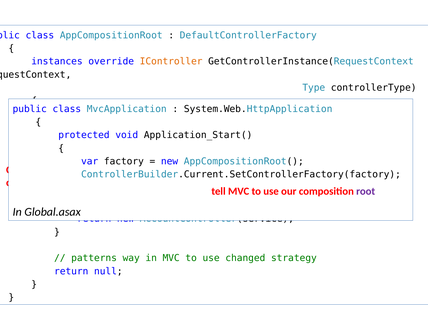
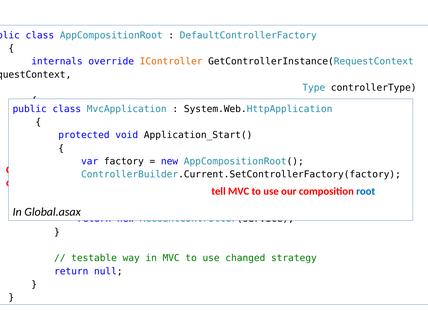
instances: instances -> internals
root at (366, 191) colour: purple -> blue
patterns: patterns -> testable
